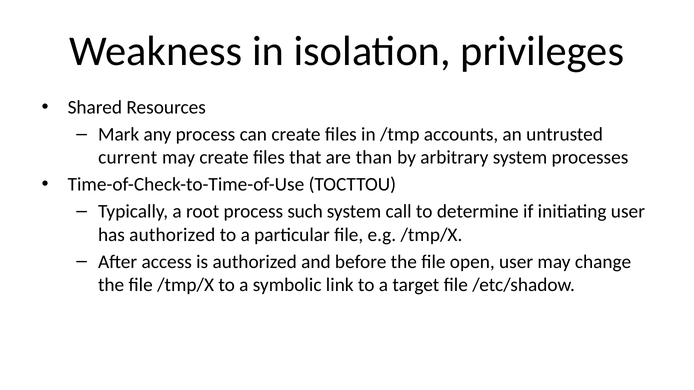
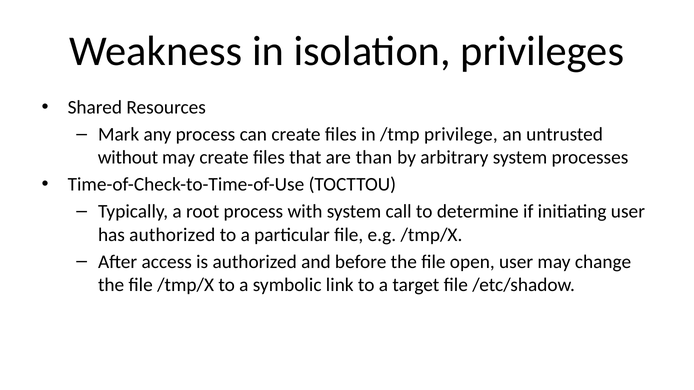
accounts: accounts -> privilege
current: current -> without
such: such -> with
